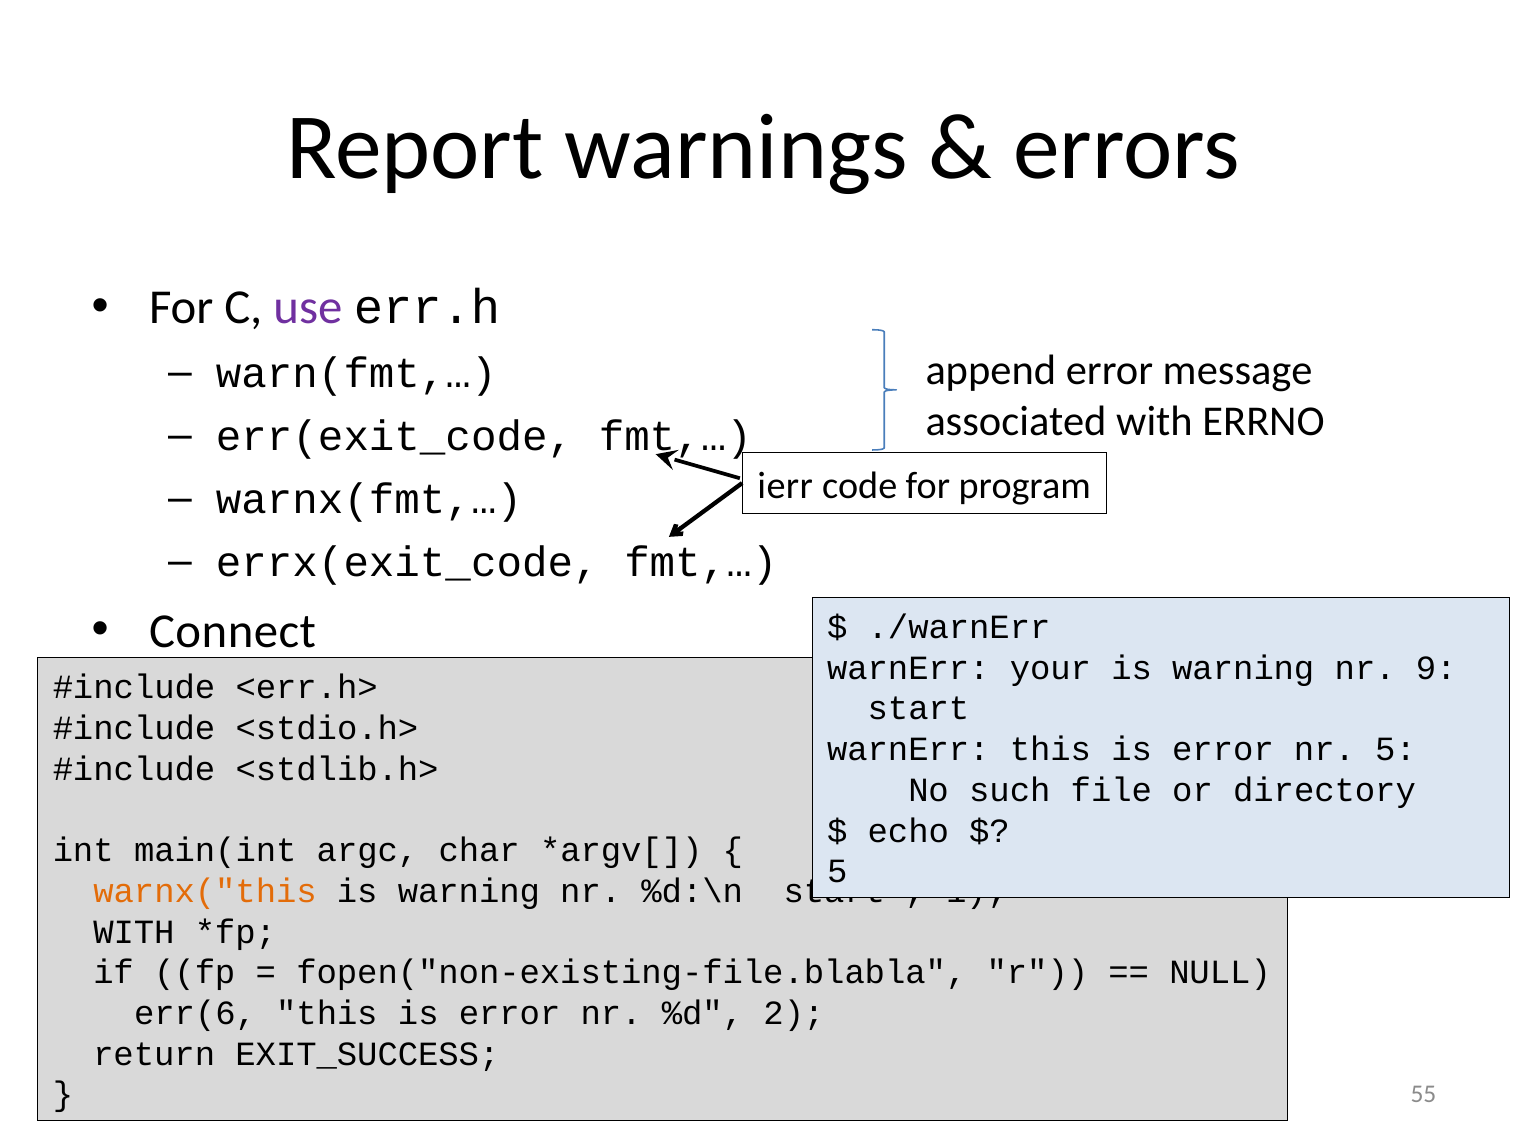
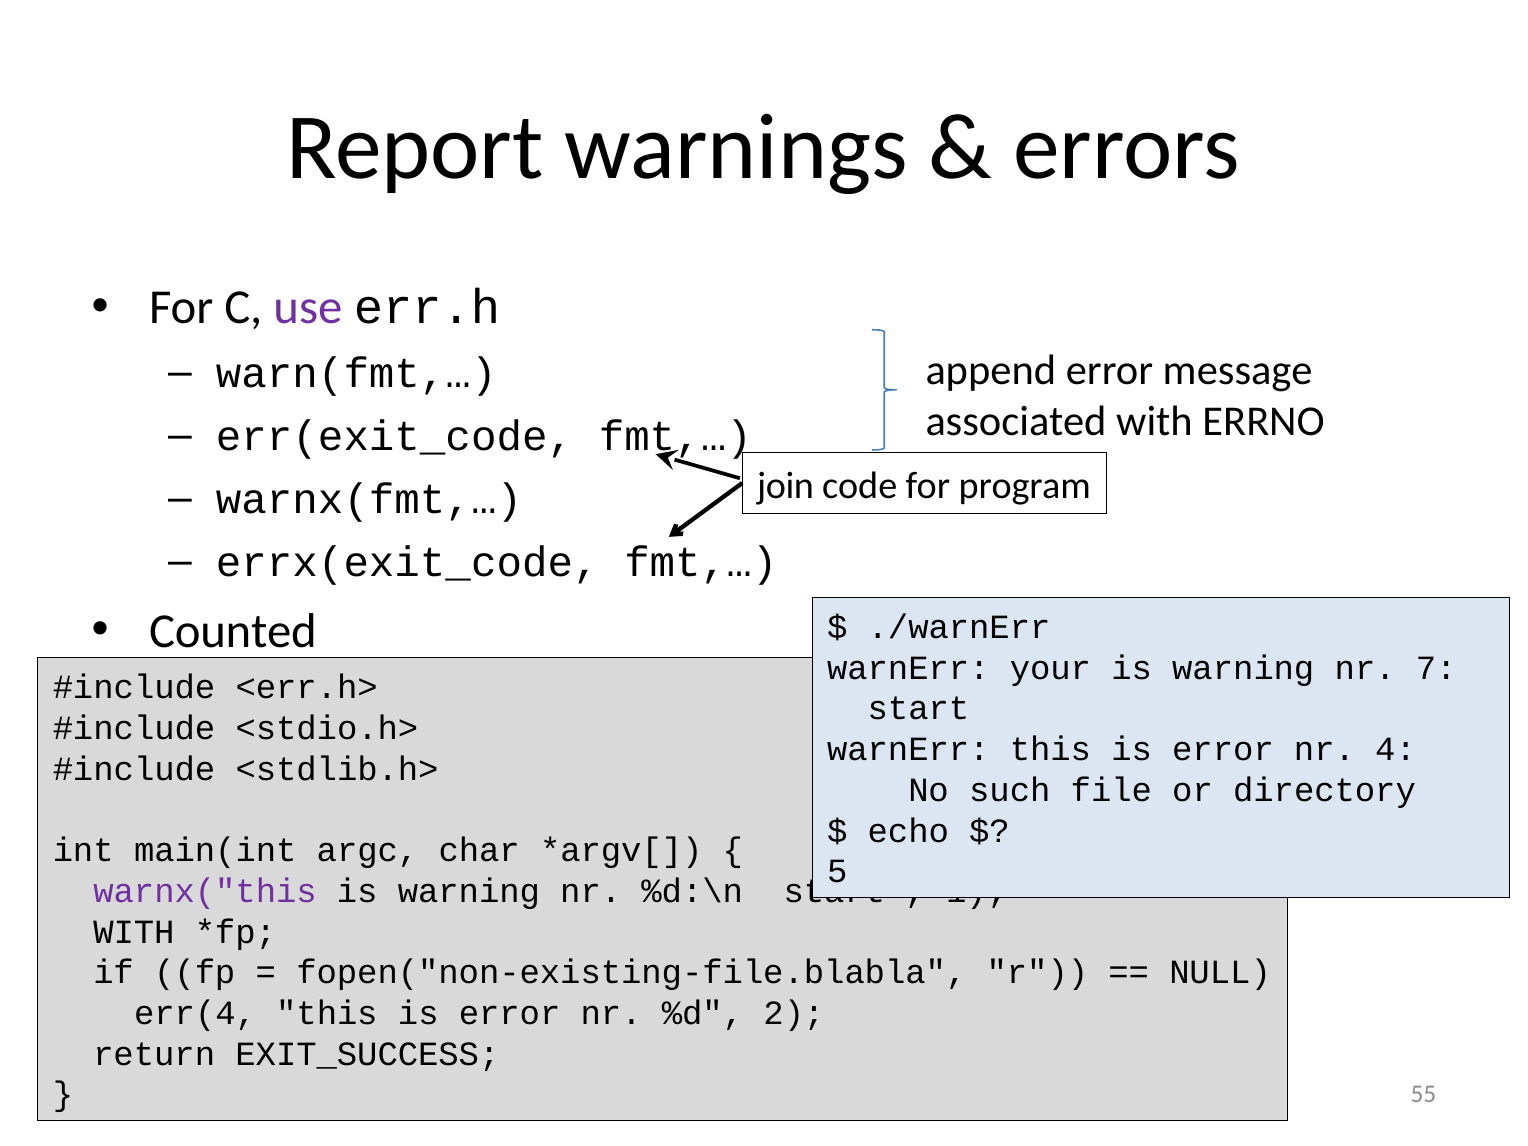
ierr: ierr -> join
Connect: Connect -> Counted
9: 9 -> 7
nr 5: 5 -> 4
warnx("this colour: orange -> purple
err(6: err(6 -> err(4
